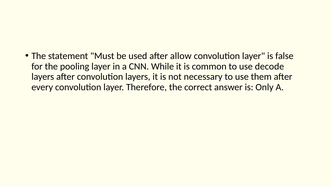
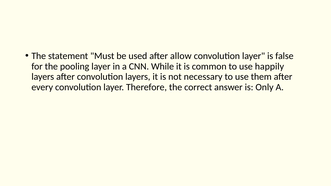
decode: decode -> happily
